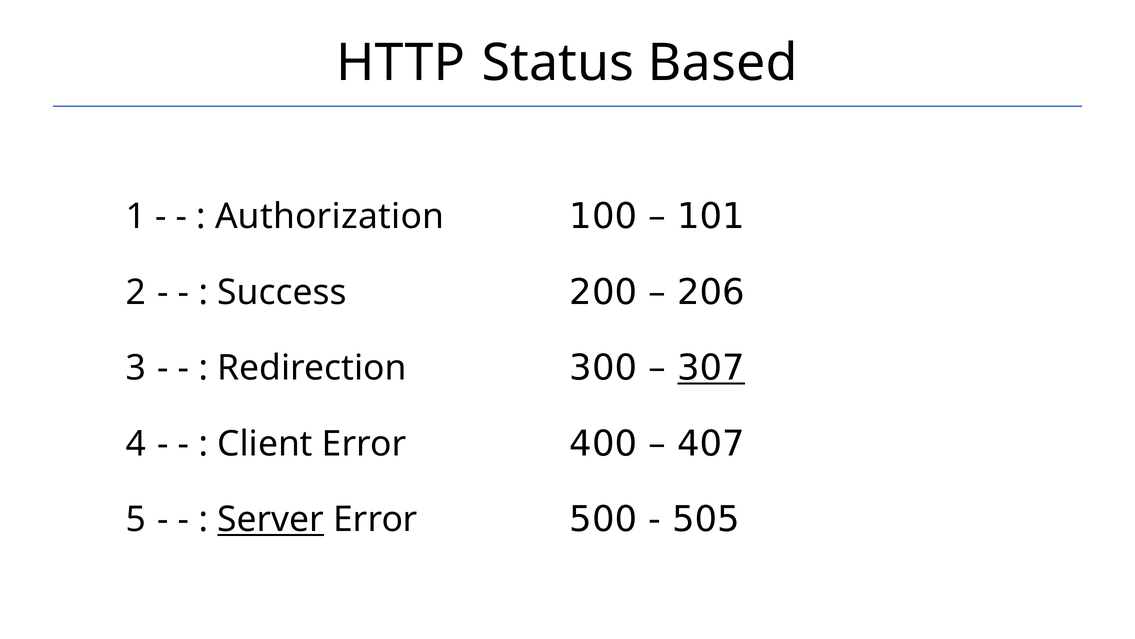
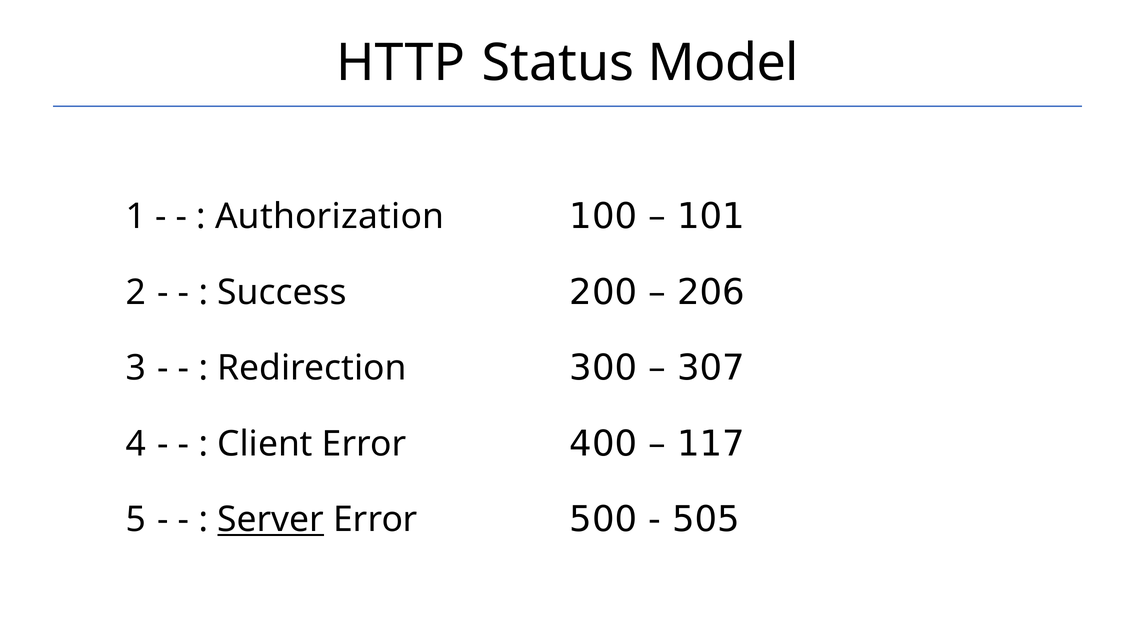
Based: Based -> Model
307 underline: present -> none
407: 407 -> 117
